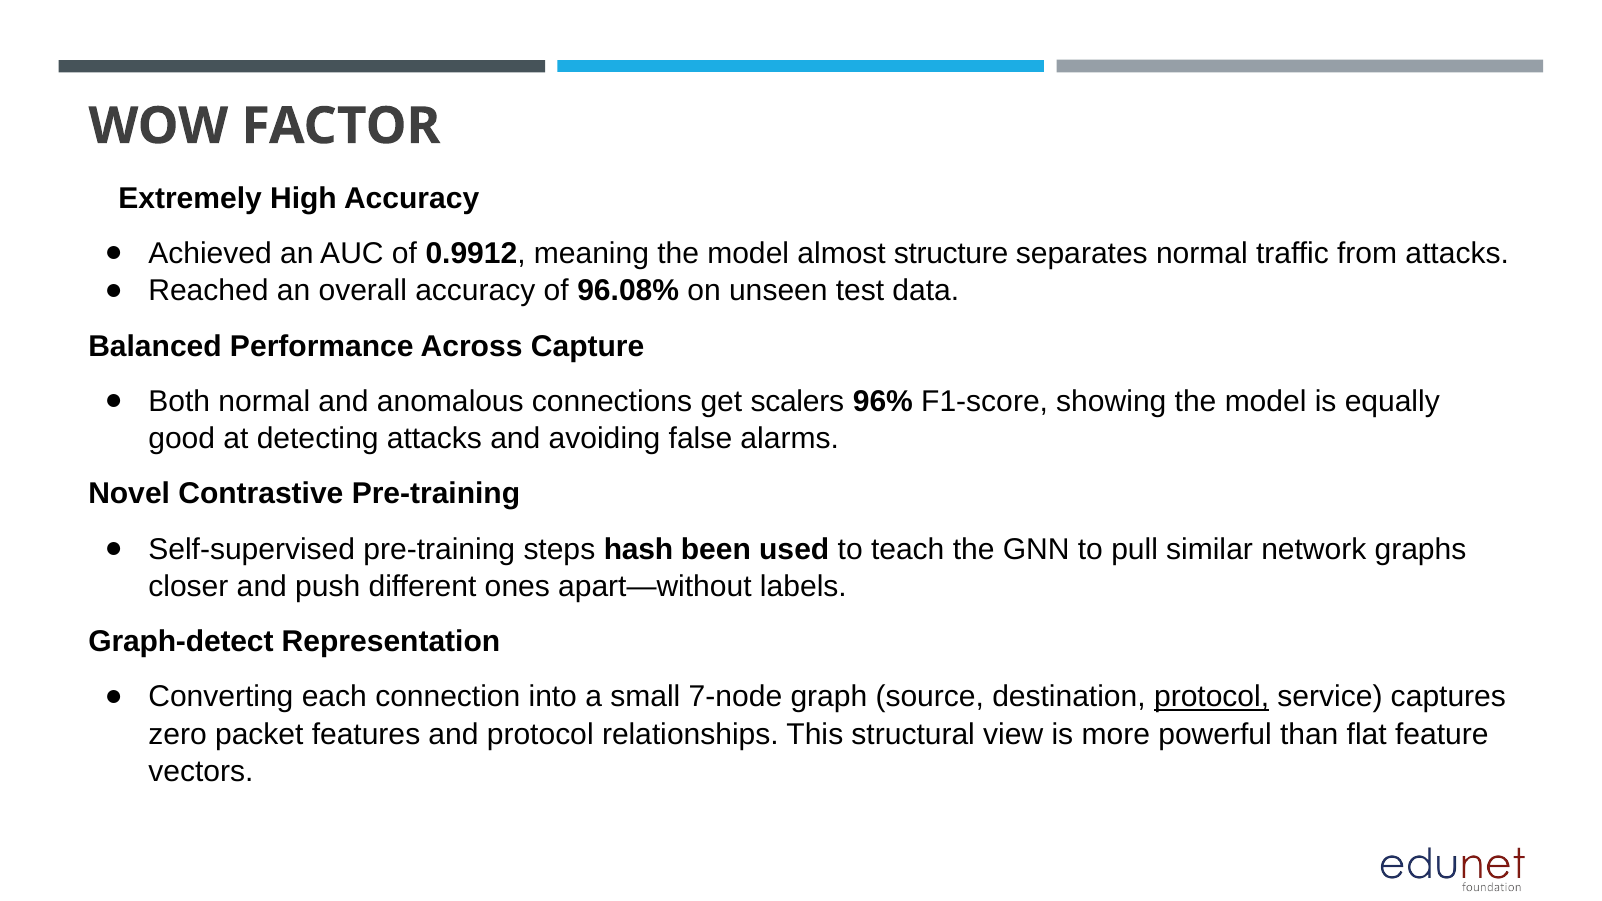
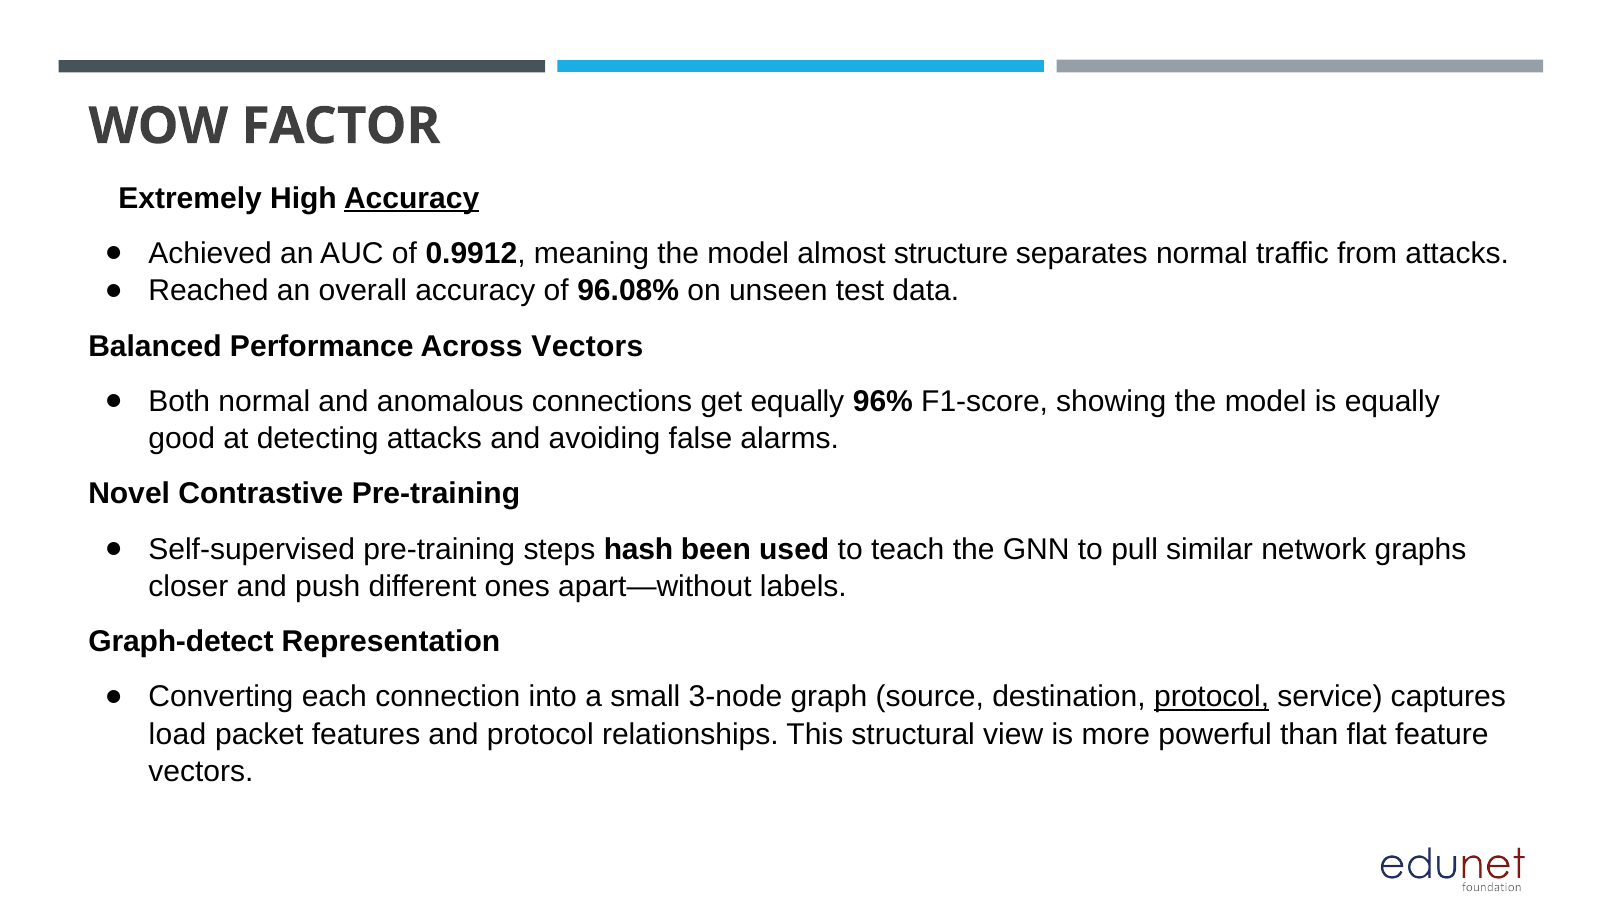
Accuracy at (412, 198) underline: none -> present
Across Capture: Capture -> Vectors
get scalers: scalers -> equally
7-node: 7-node -> 3-node
zero: zero -> load
